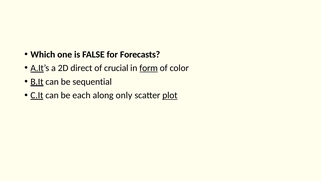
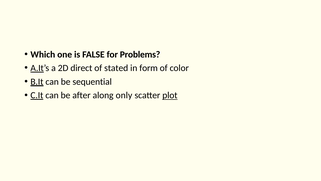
Forecasts: Forecasts -> Problems
crucial: crucial -> stated
form underline: present -> none
each: each -> after
